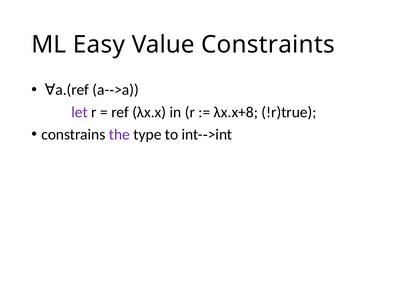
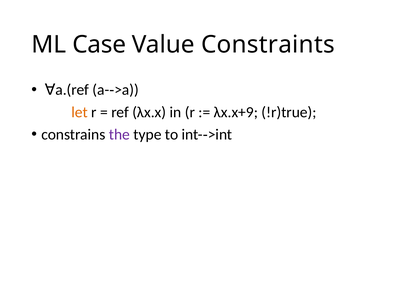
Easy: Easy -> Case
let colour: purple -> orange
λx.x+8: λx.x+8 -> λx.x+9
